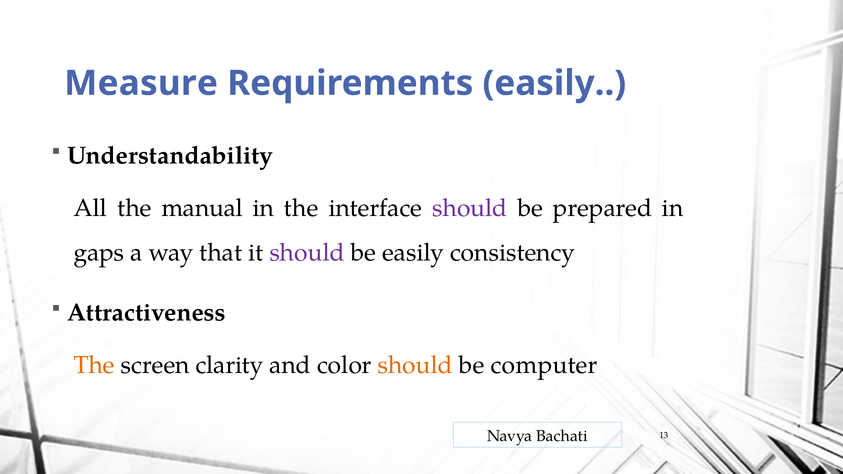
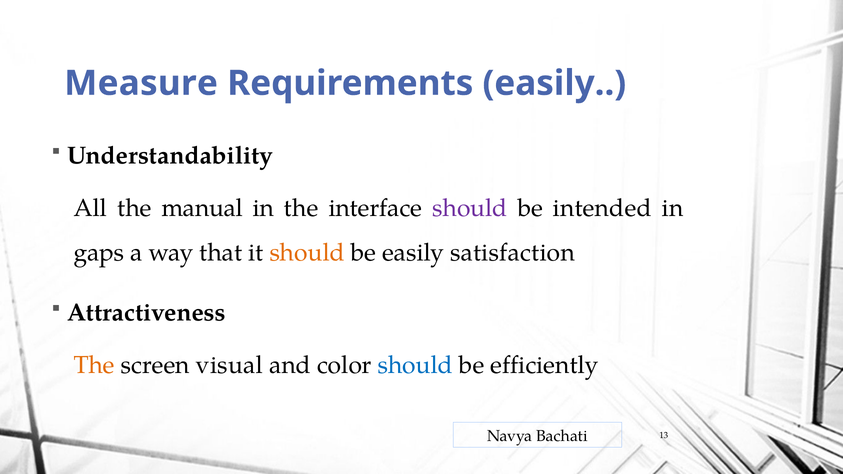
prepared: prepared -> intended
should at (307, 253) colour: purple -> orange
consistency: consistency -> satisfaction
clarity: clarity -> visual
should at (415, 366) colour: orange -> blue
computer: computer -> efficiently
